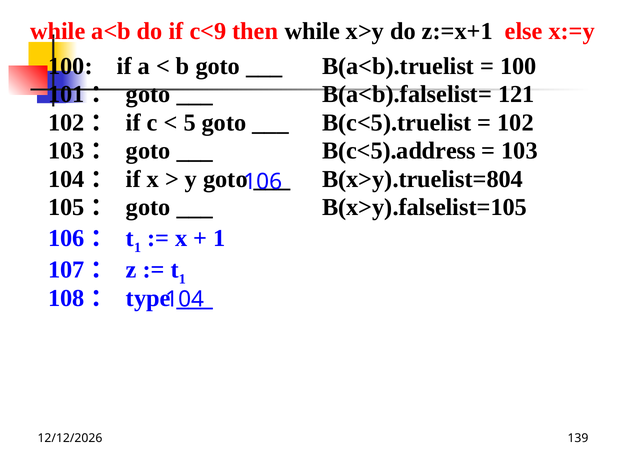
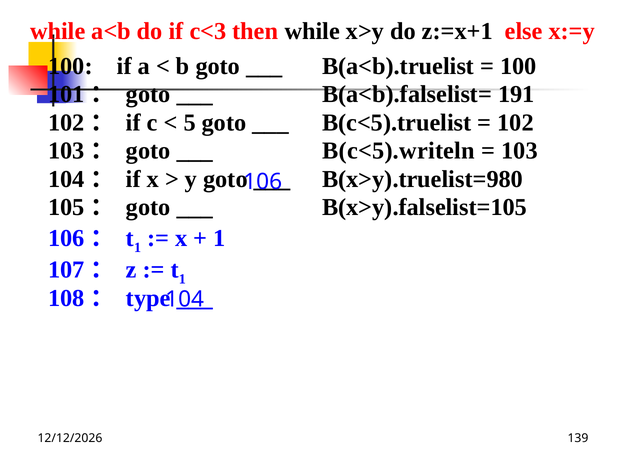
c<9: c<9 -> c<3
121: 121 -> 191
B(c<5).address: B(c<5).address -> B(c<5).writeln
B(x>y).truelist=804: B(x>y).truelist=804 -> B(x>y).truelist=980
